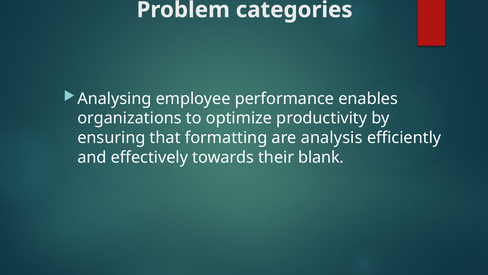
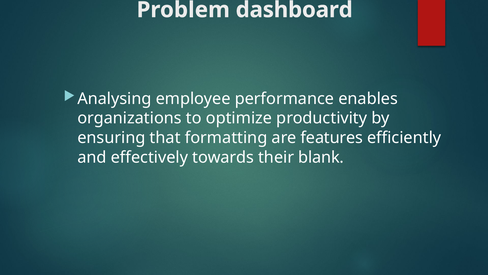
categories: categories -> dashboard
analysis: analysis -> features
